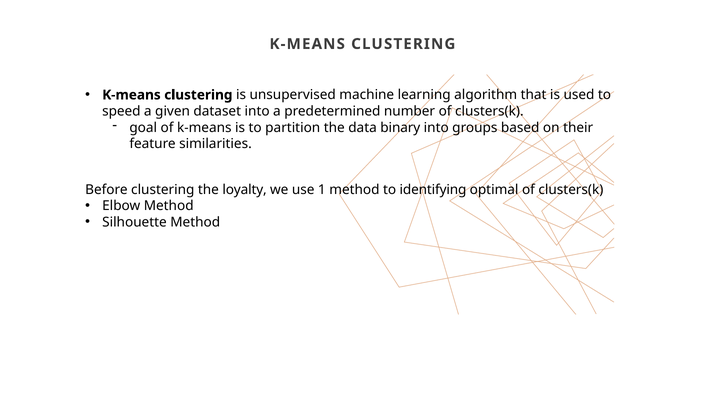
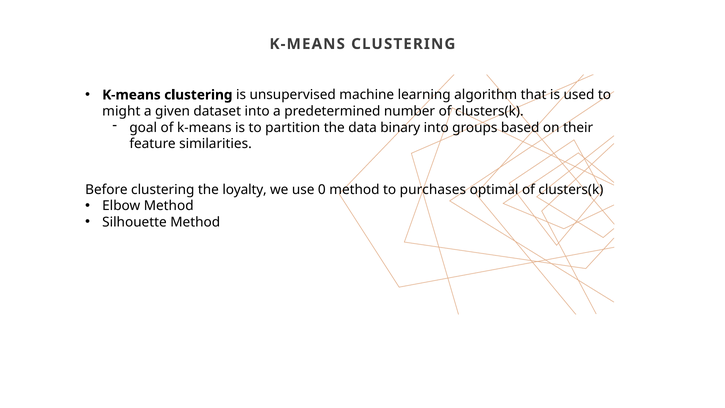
speed: speed -> might
1: 1 -> 0
identifying: identifying -> purchases
